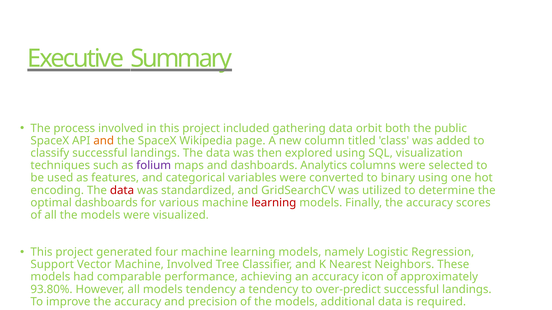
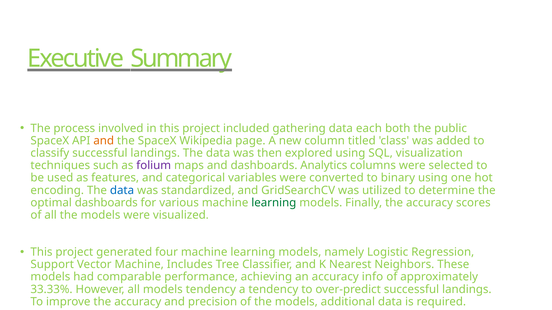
orbit: orbit -> each
data at (122, 191) colour: red -> blue
learning at (274, 203) colour: red -> green
Machine Involved: Involved -> Includes
icon: icon -> info
93.80%: 93.80% -> 33.33%
